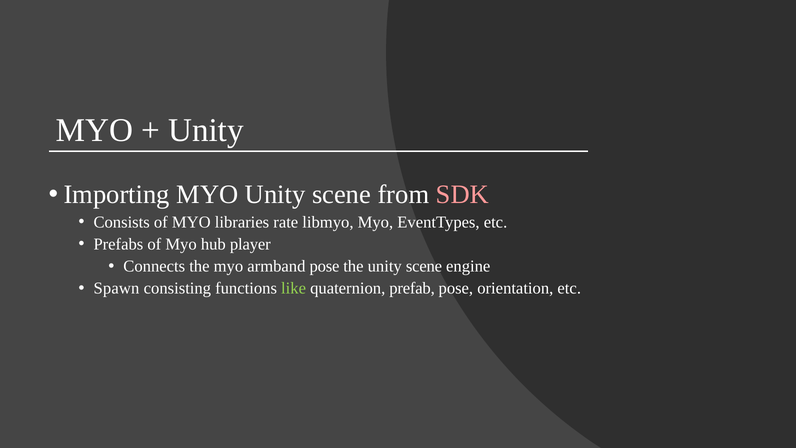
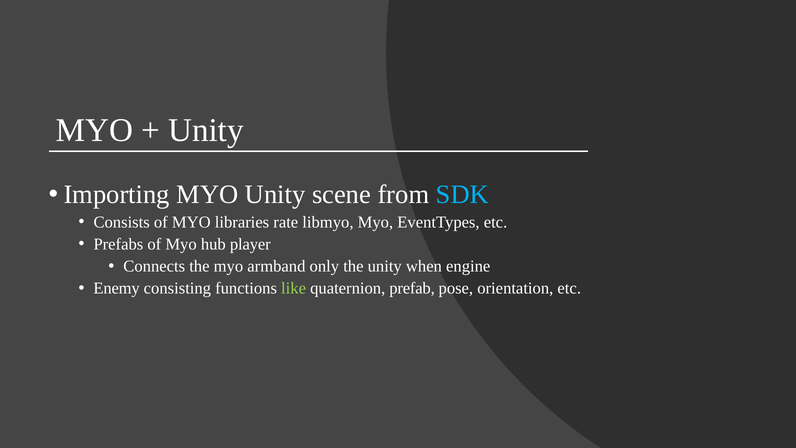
SDK colour: pink -> light blue
armband pose: pose -> only
the unity scene: scene -> when
Spawn: Spawn -> Enemy
